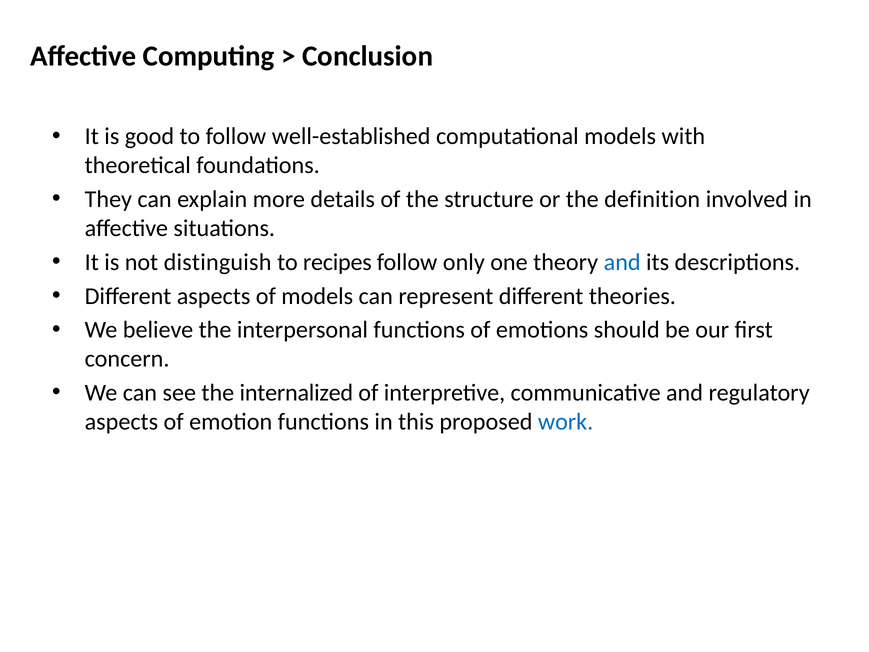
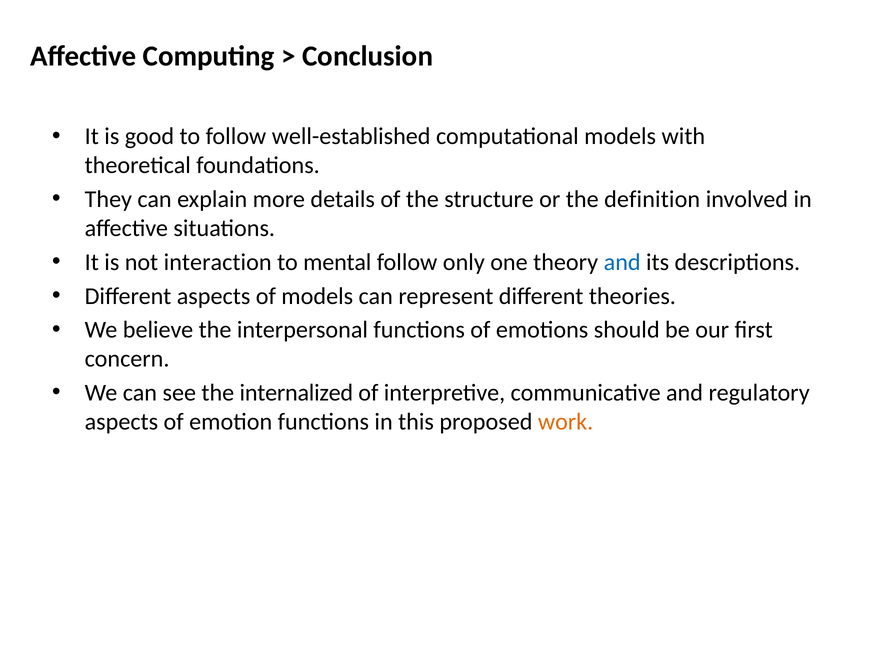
distinguish: distinguish -> interaction
recipes: recipes -> mental
work colour: blue -> orange
